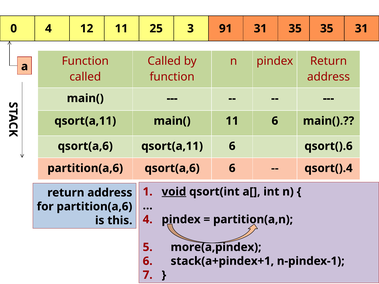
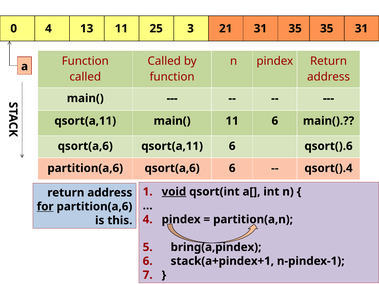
12: 12 -> 13
91: 91 -> 21
for underline: none -> present
more(a,pindex: more(a,pindex -> bring(a,pindex
